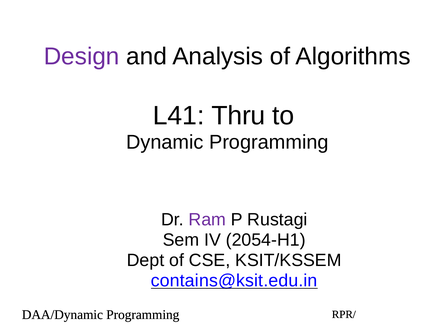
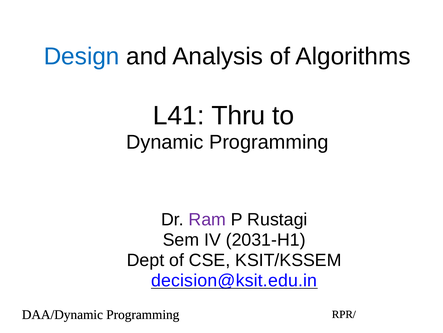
Design colour: purple -> blue
2054-H1: 2054-H1 -> 2031-H1
contains@ksit.edu.in: contains@ksit.edu.in -> decision@ksit.edu.in
